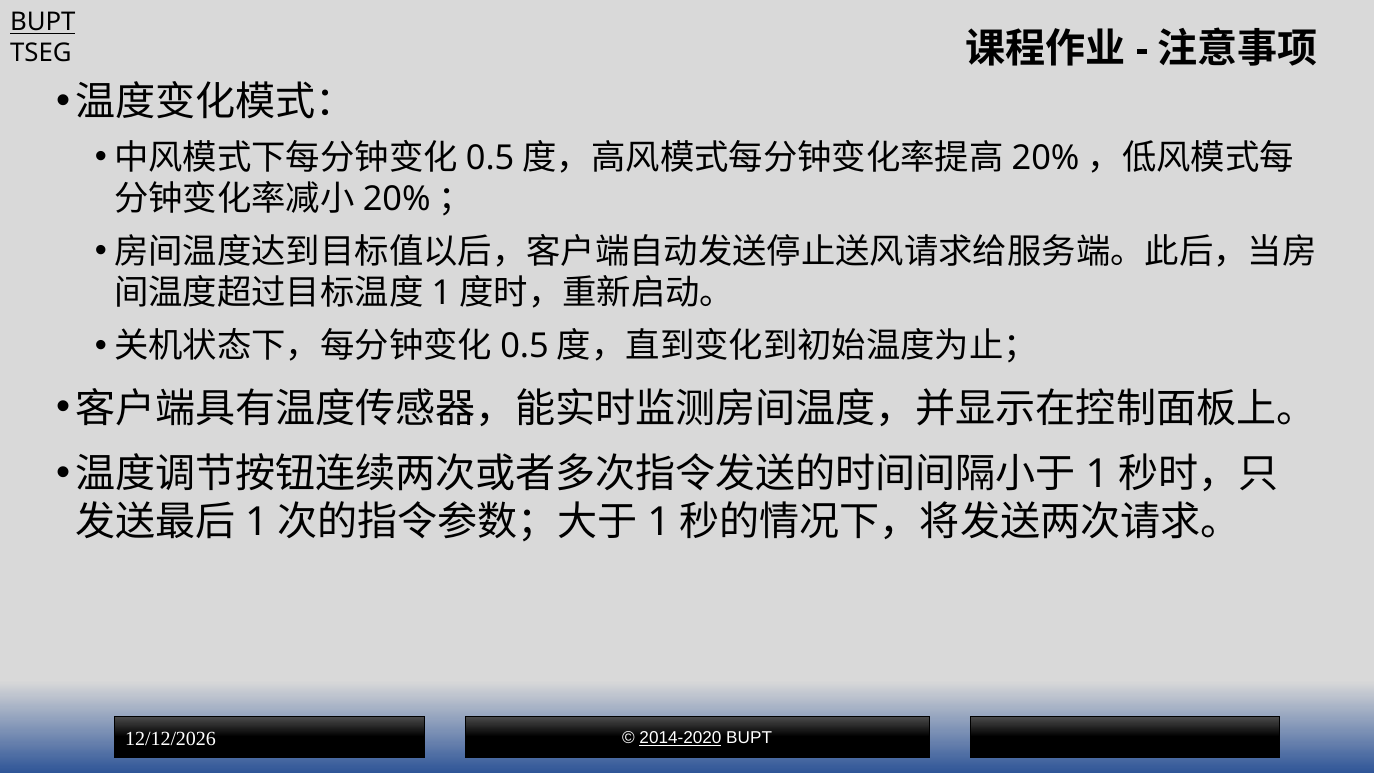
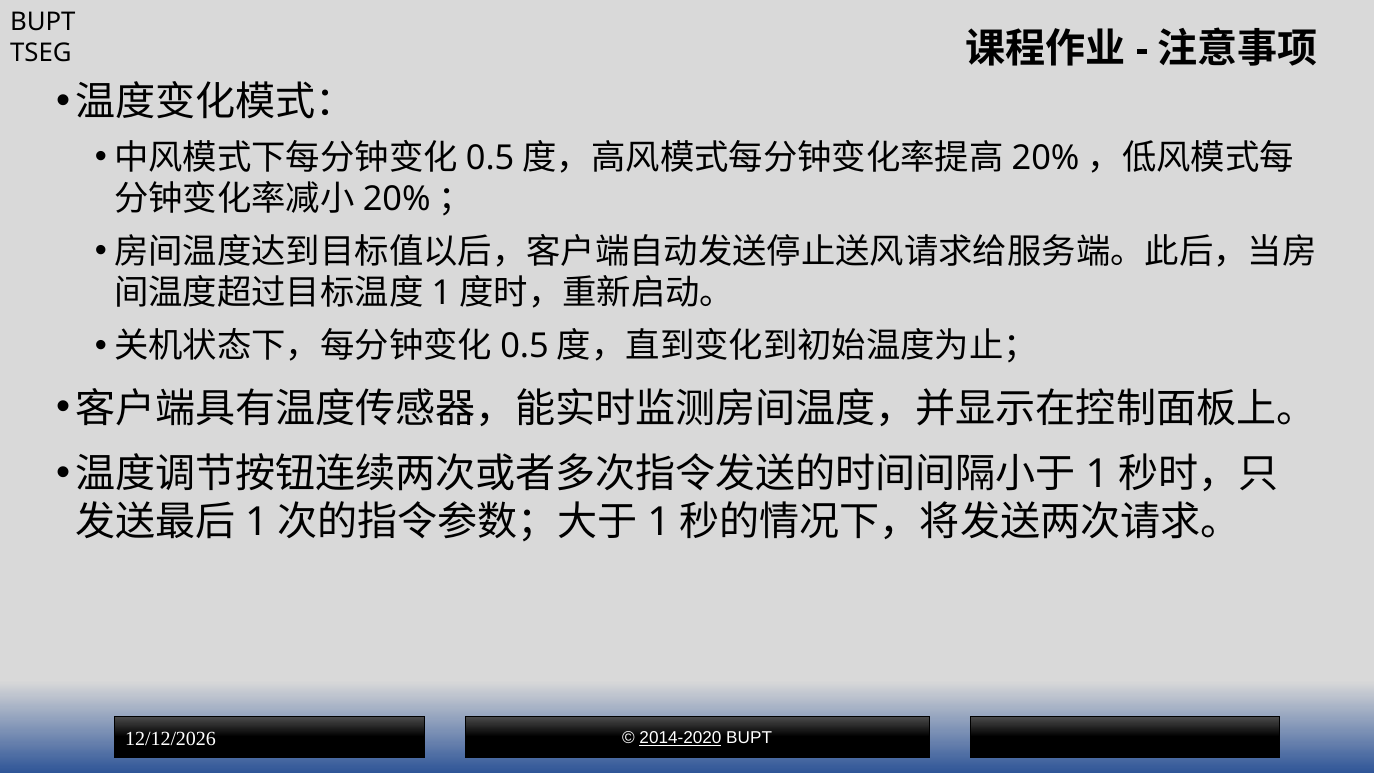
BUPT at (43, 22) underline: present -> none
